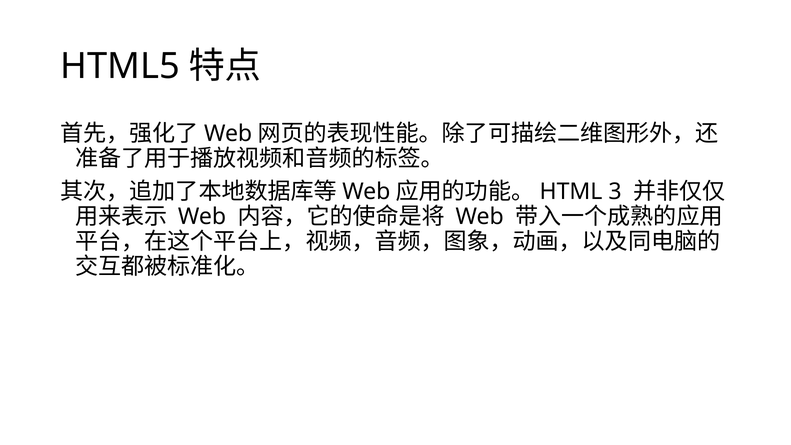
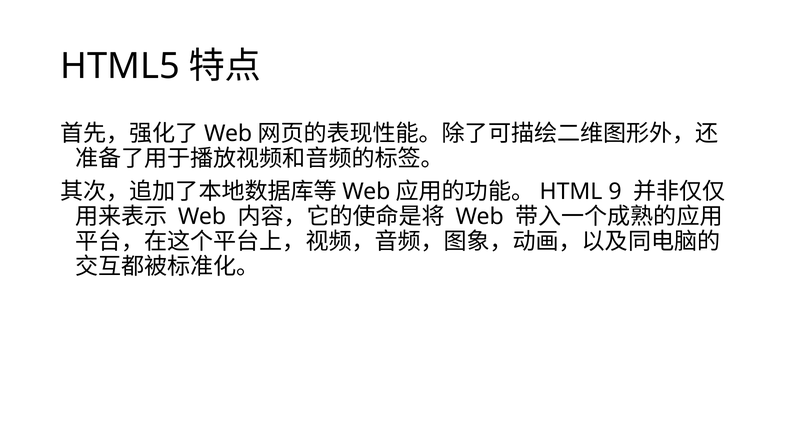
3: 3 -> 9
